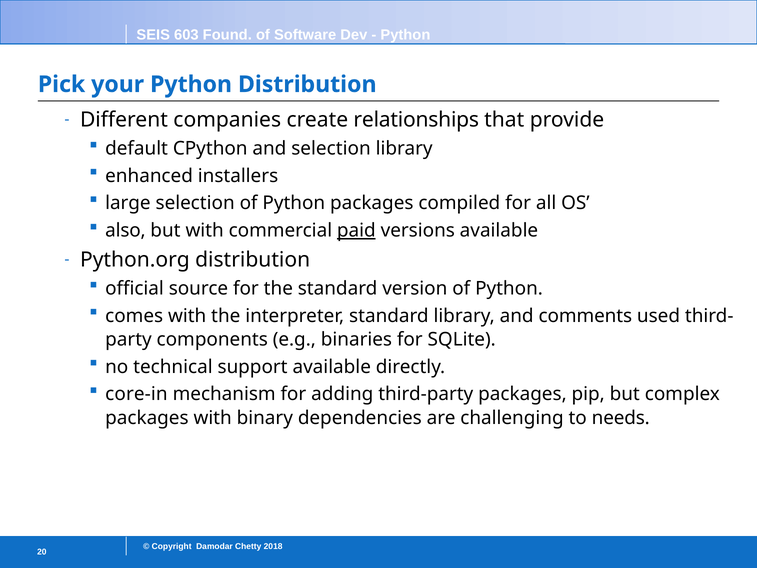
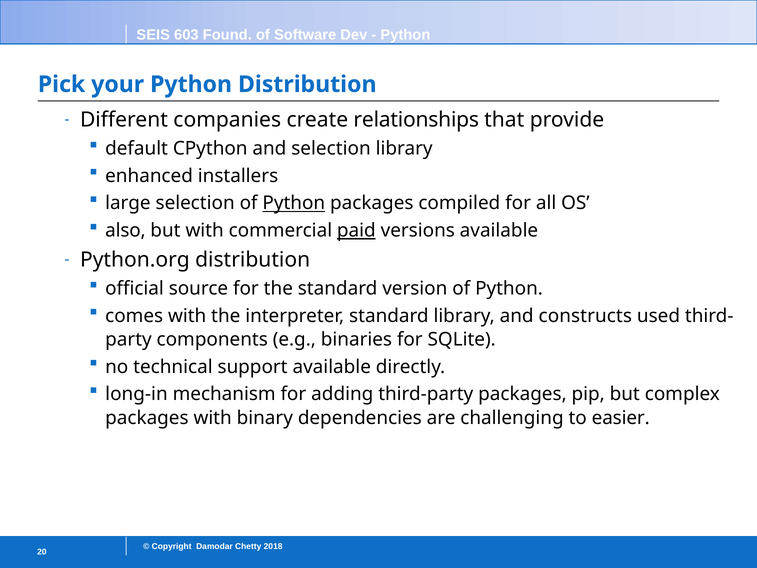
Python at (294, 203) underline: none -> present
comments: comments -> constructs
core-in: core-in -> long-in
needs: needs -> easier
